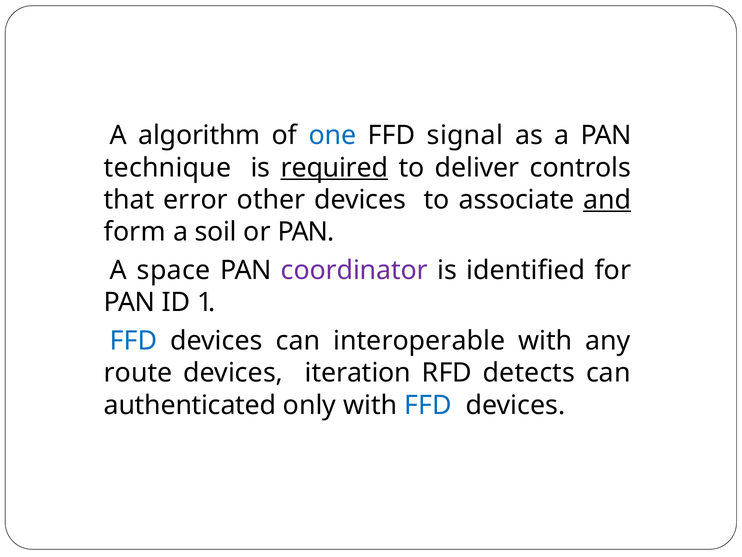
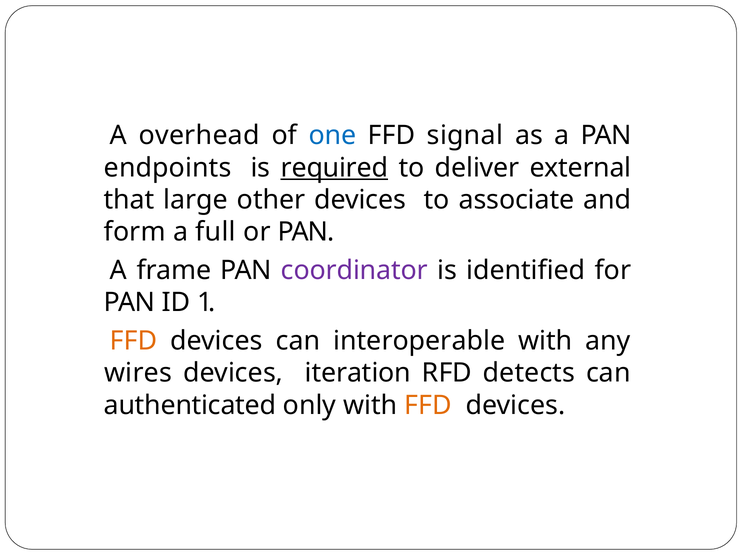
algorithm: algorithm -> overhead
technique: technique -> endpoints
controls: controls -> external
error: error -> large
and underline: present -> none
soil: soil -> full
space: space -> frame
FFD at (134, 341) colour: blue -> orange
route: route -> wires
FFD at (428, 405) colour: blue -> orange
